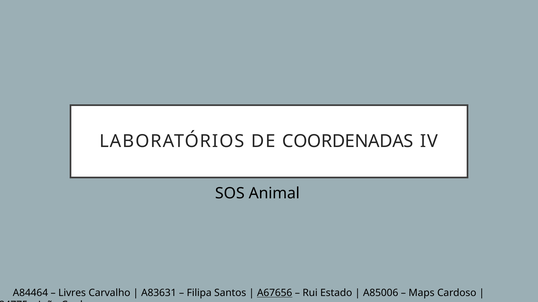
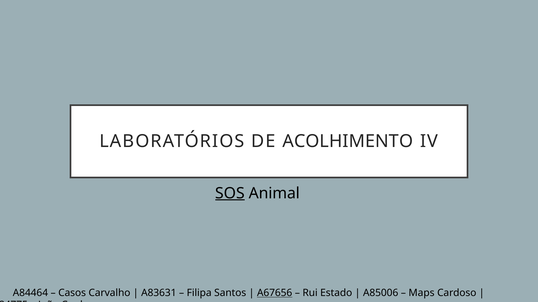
COORDENADAS: COORDENADAS -> ACOLHIMENTO
SOS underline: none -> present
Livres: Livres -> Casos
